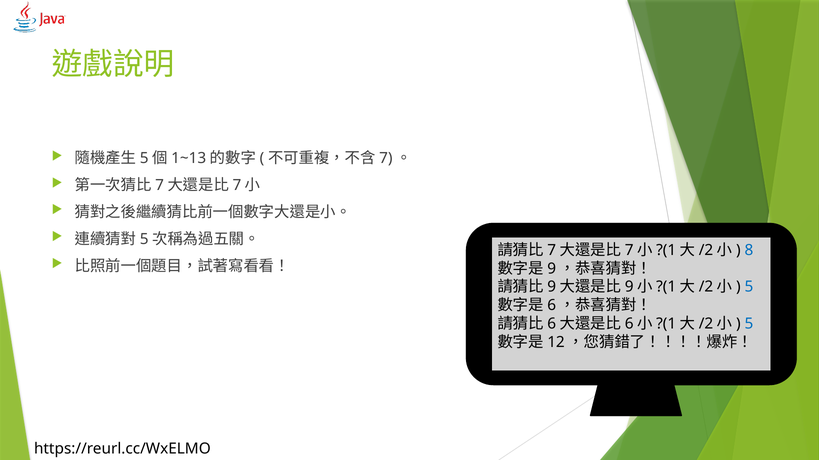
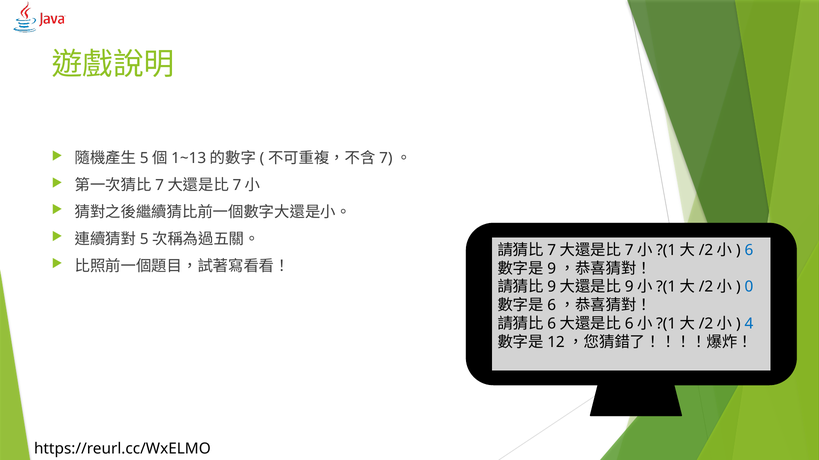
8: 8 -> 6
5 at (749, 287): 5 -> 0
5 at (749, 324): 5 -> 4
